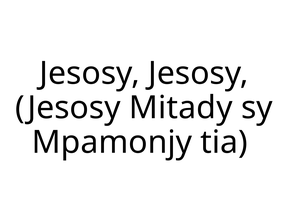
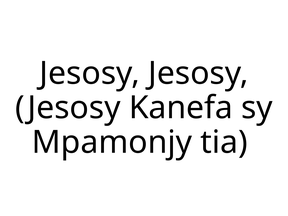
Mitady: Mitady -> Kanefa
